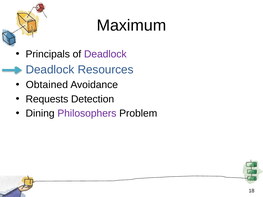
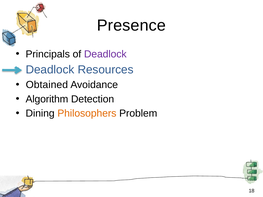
Maximum: Maximum -> Presence
Requests: Requests -> Algorithm
Philosophers colour: purple -> orange
